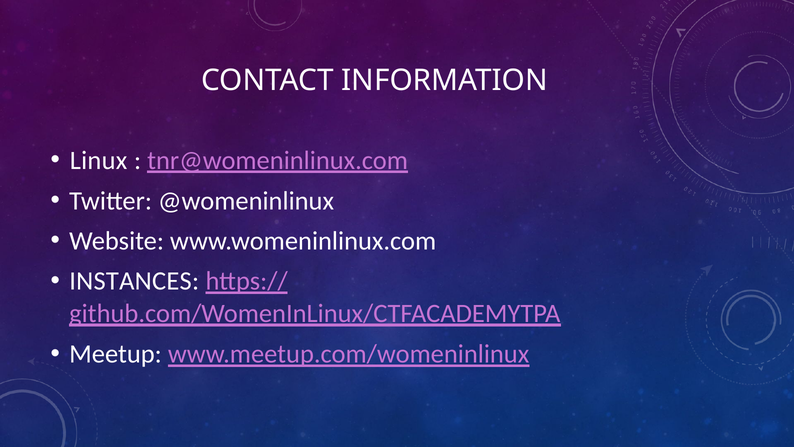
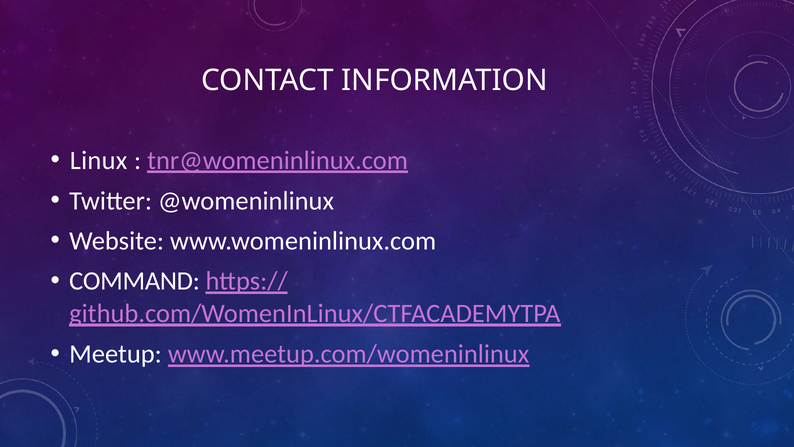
INSTANCES: INSTANCES -> COMMAND
